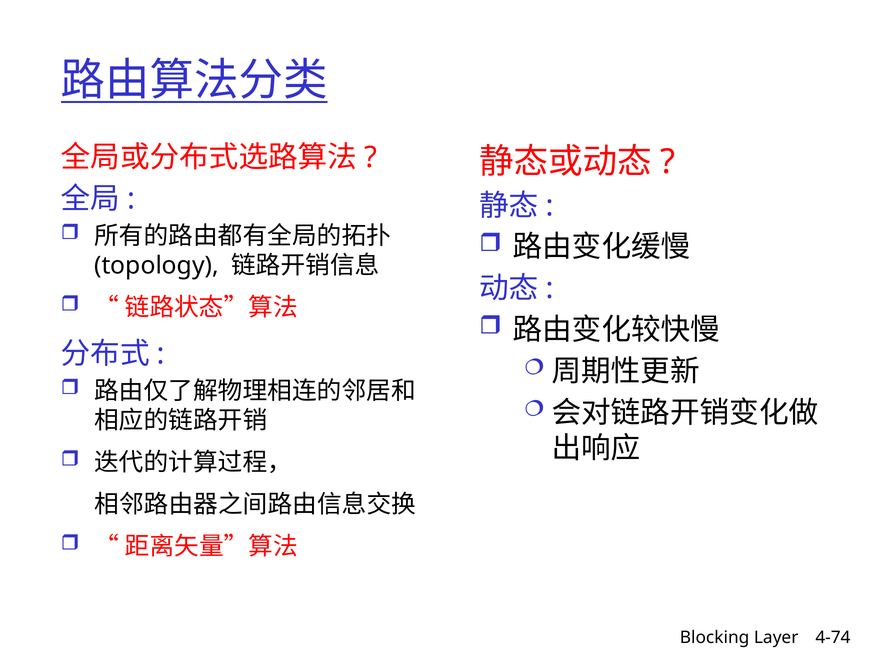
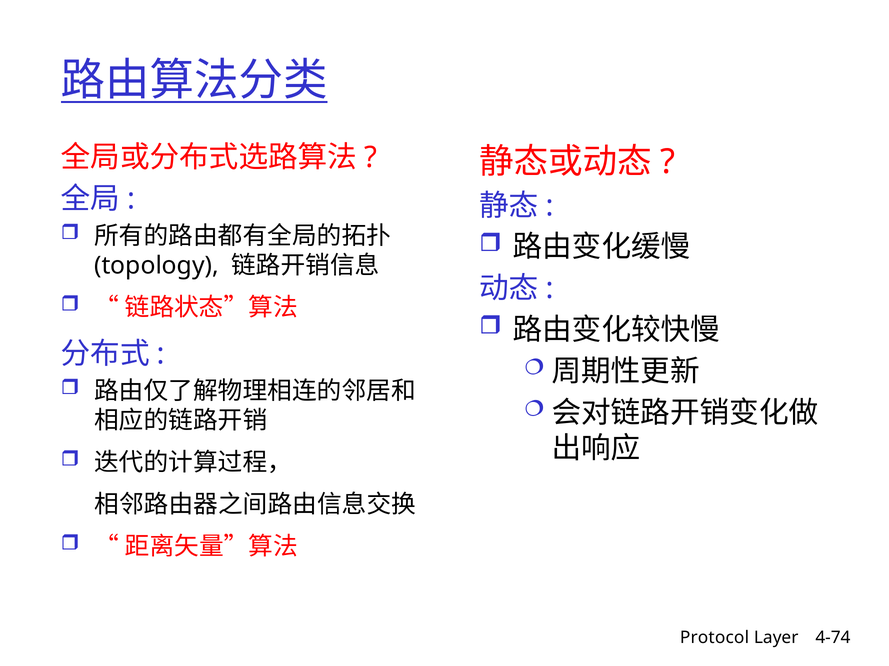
Blocking: Blocking -> Protocol
